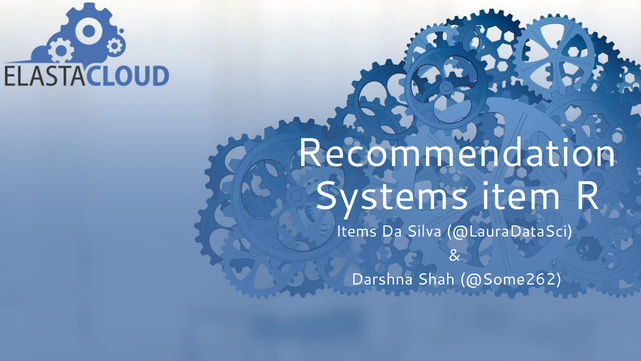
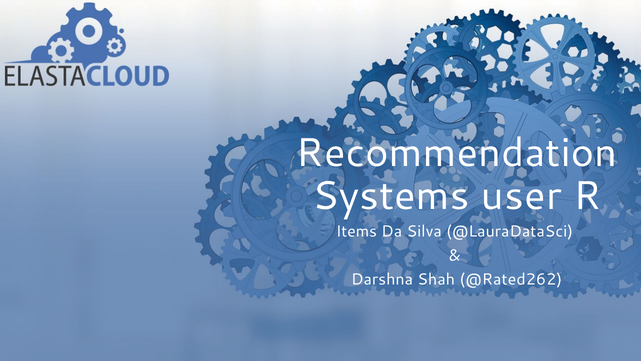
item: item -> user
@Some262: @Some262 -> @Rated262
